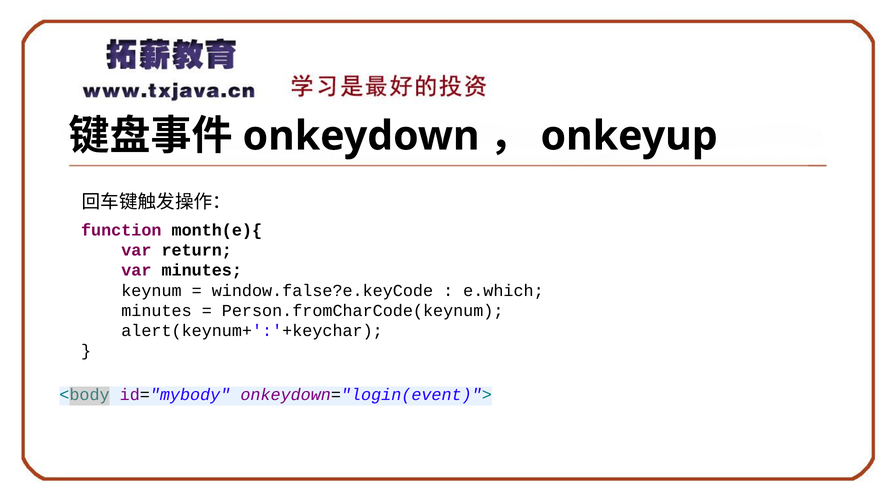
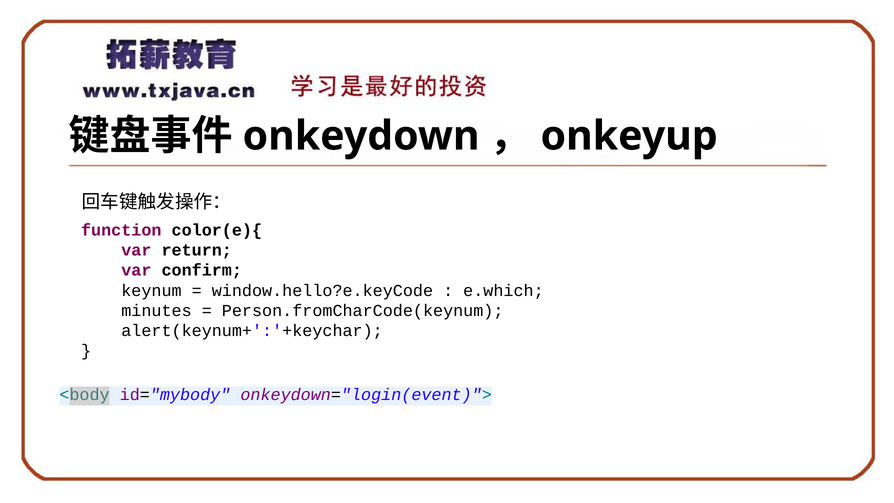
month(e){: month(e){ -> color(e){
var minutes: minutes -> confirm
window.false?e.keyCode: window.false?e.keyCode -> window.hello?e.keyCode
